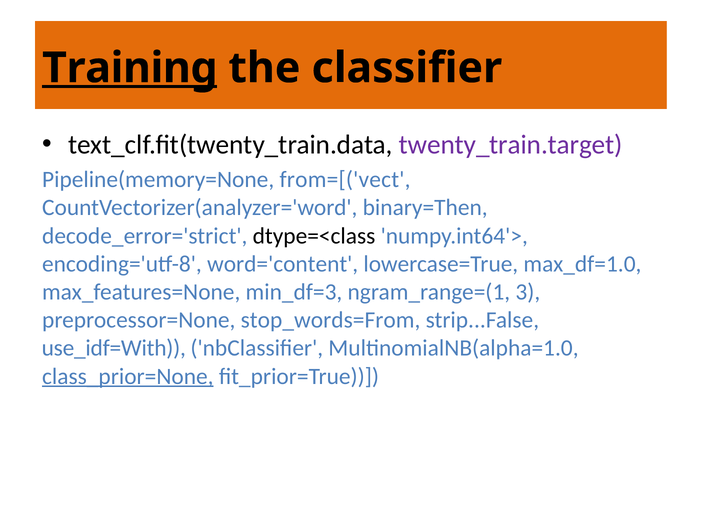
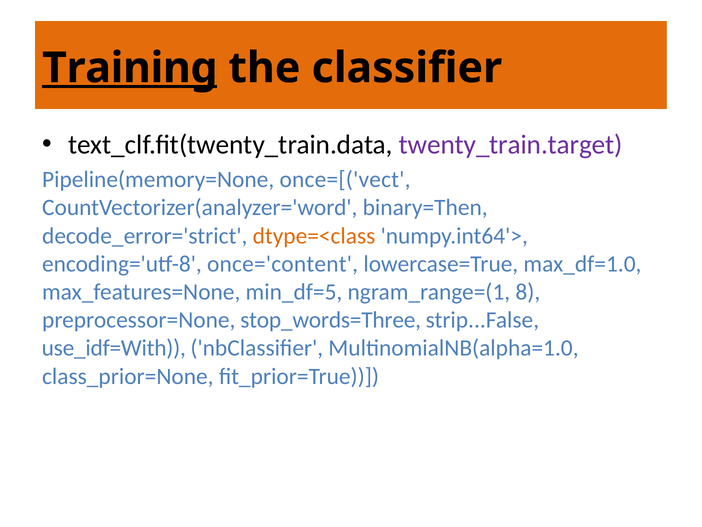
from=[('vect: from=[('vect -> once=[('vect
dtype=<class colour: black -> orange
word='content: word='content -> once='content
min_df=3: min_df=3 -> min_df=5
3: 3 -> 8
stop_words=From: stop_words=From -> stop_words=Three
class_prior=None underline: present -> none
